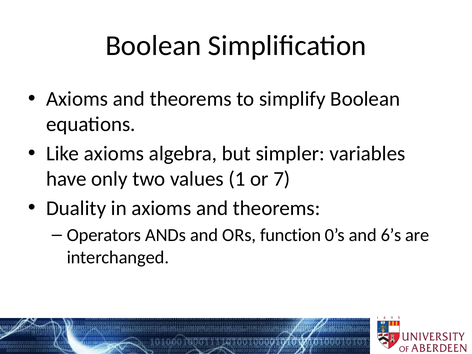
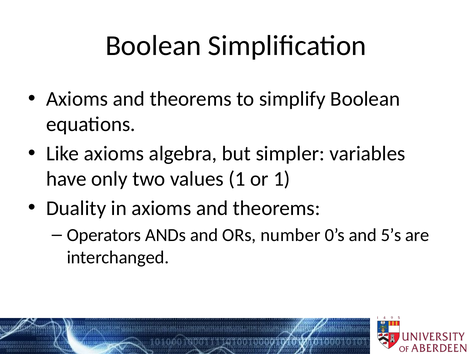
or 7: 7 -> 1
function: function -> number
6’s: 6’s -> 5’s
